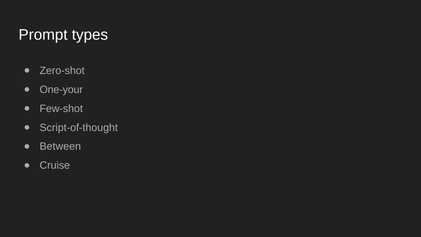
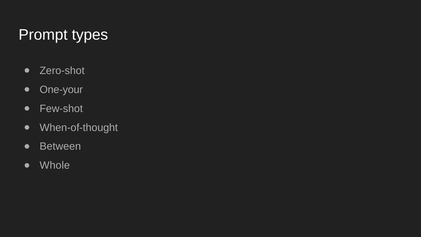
Script-of-thought: Script-of-thought -> When-of-thought
Cruise: Cruise -> Whole
